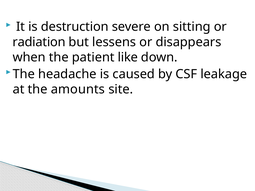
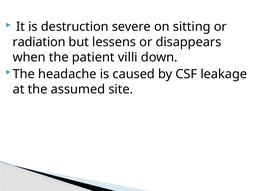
like: like -> villi
amounts: amounts -> assumed
